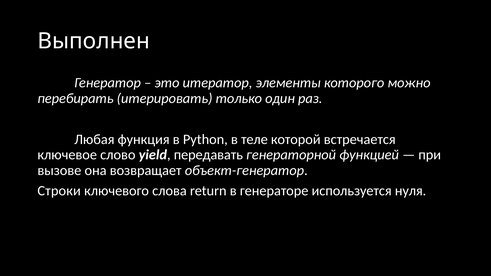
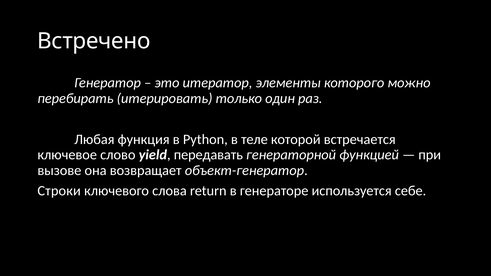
Выполнен: Выполнен -> Встречено
нуля: нуля -> себе
